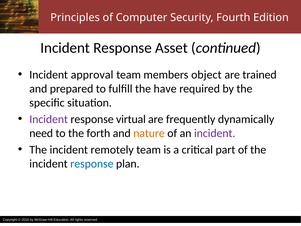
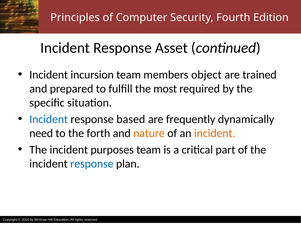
approval: approval -> incursion
have: have -> most
Incident at (49, 119) colour: purple -> blue
virtual: virtual -> based
incident at (215, 133) colour: purple -> orange
remotely: remotely -> purposes
